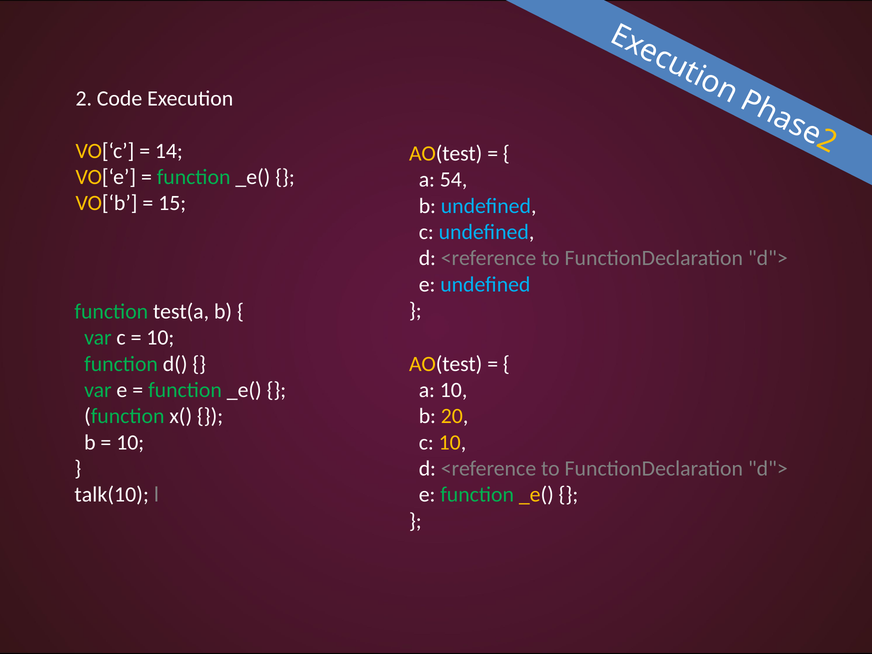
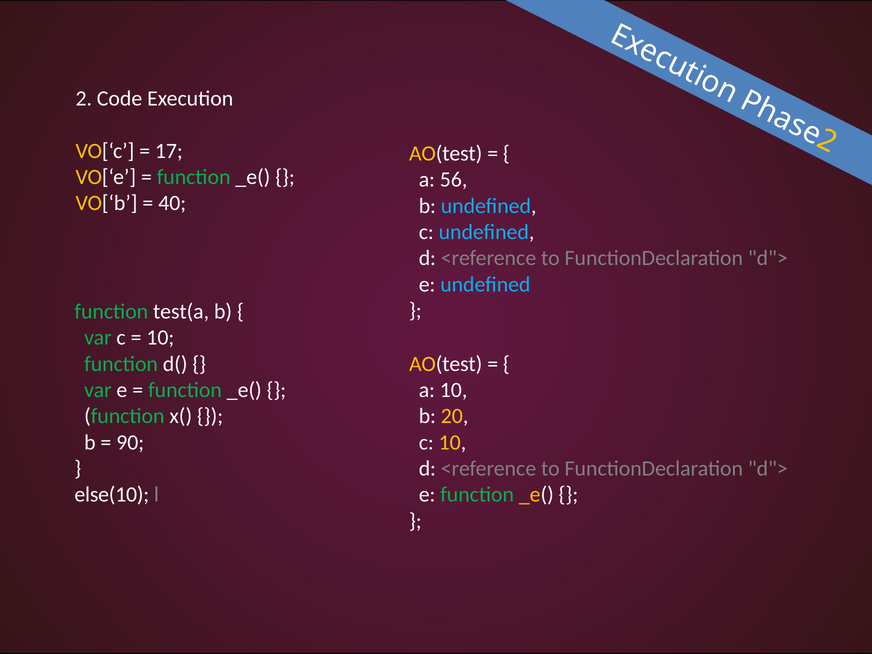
14: 14 -> 17
54: 54 -> 56
15: 15 -> 40
10 at (130, 442): 10 -> 90
talk(10: talk(10 -> else(10
